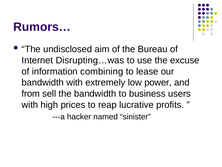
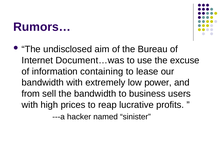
Disrupting…was: Disrupting…was -> Document…was
combining: combining -> containing
